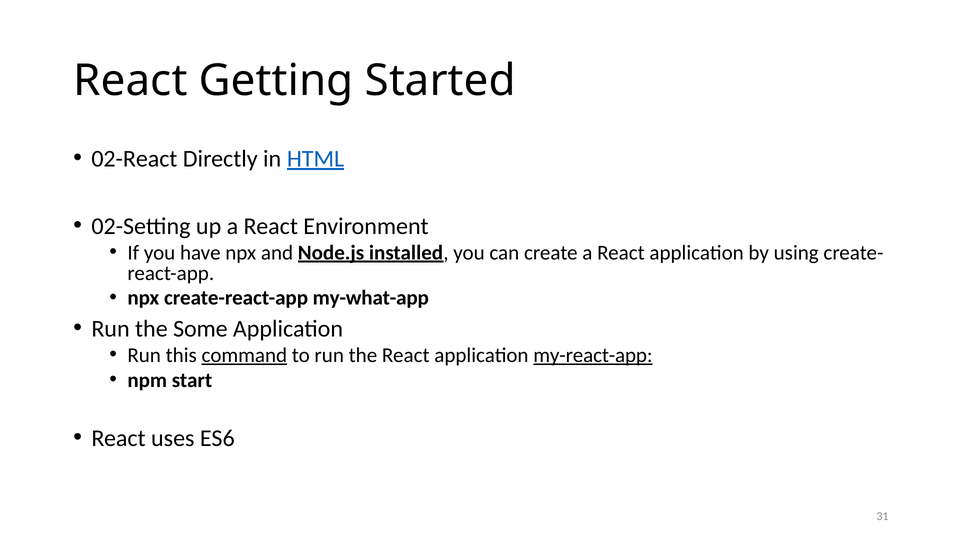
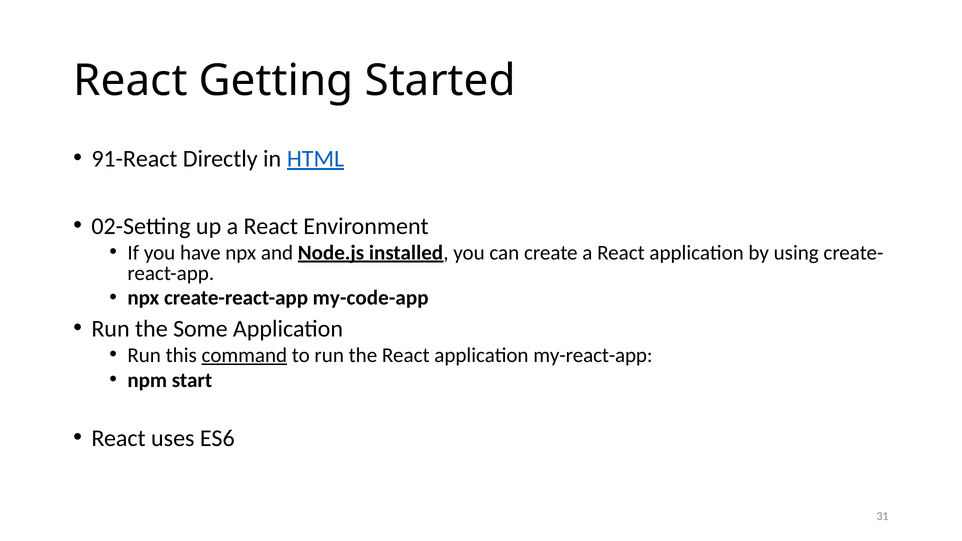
02-React: 02-React -> 91-React
my-what-app: my-what-app -> my-code-app
my-react-app underline: present -> none
